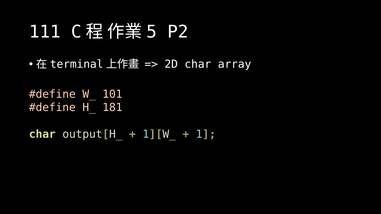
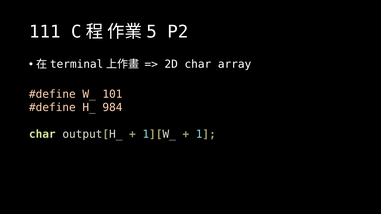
181: 181 -> 984
